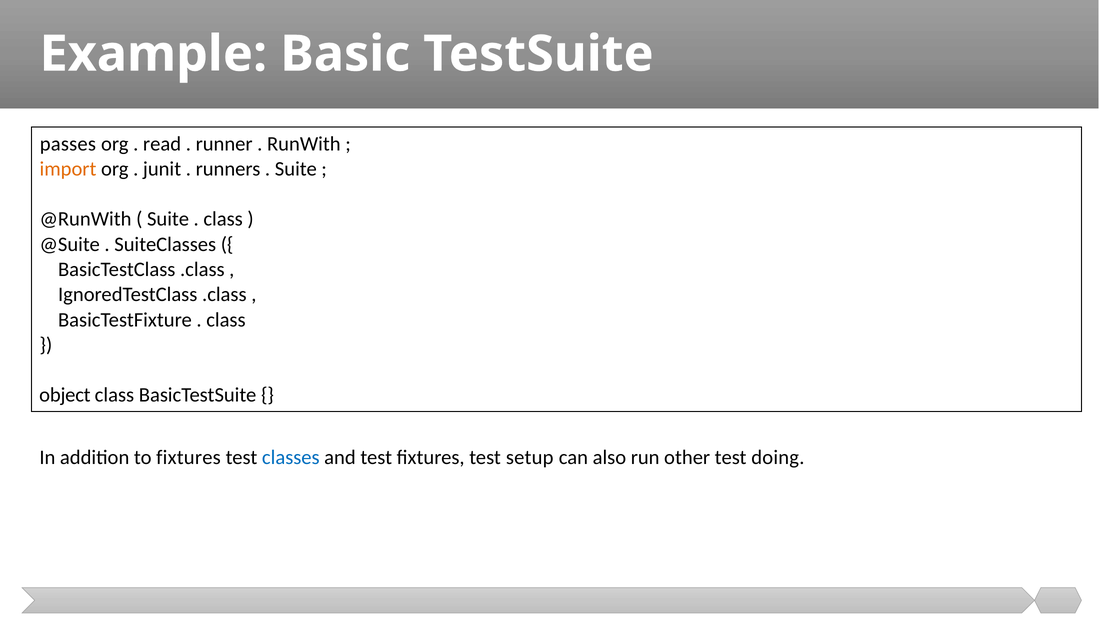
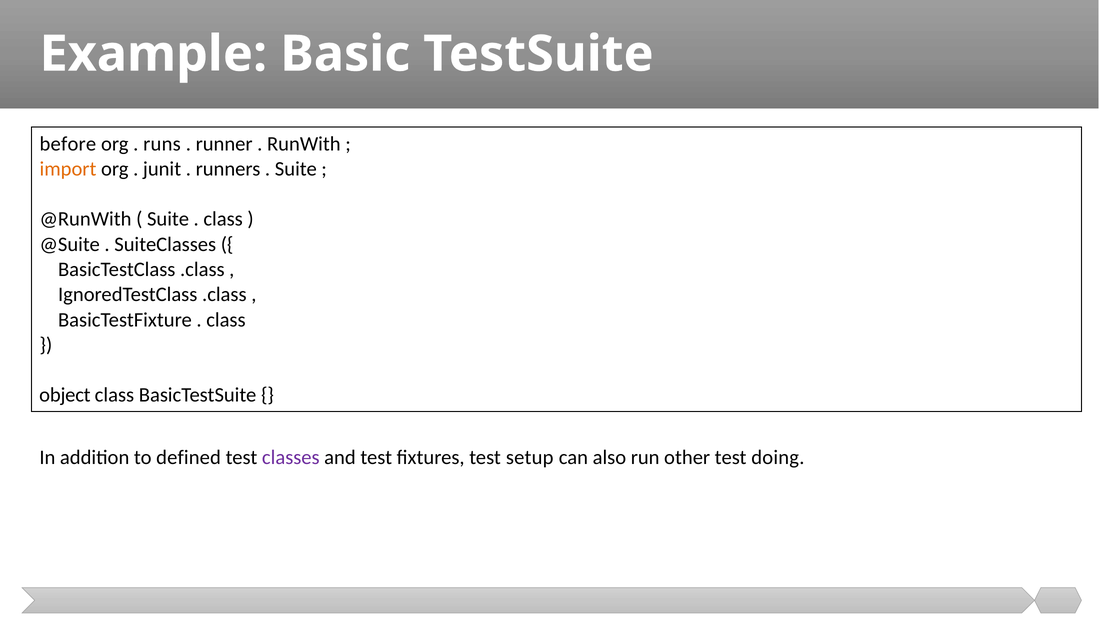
passes: passes -> before
read: read -> runs
to fixtures: fixtures -> defined
classes colour: blue -> purple
